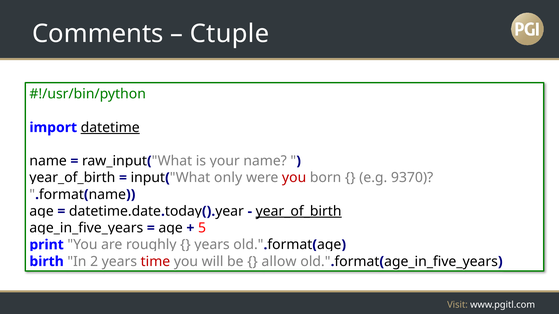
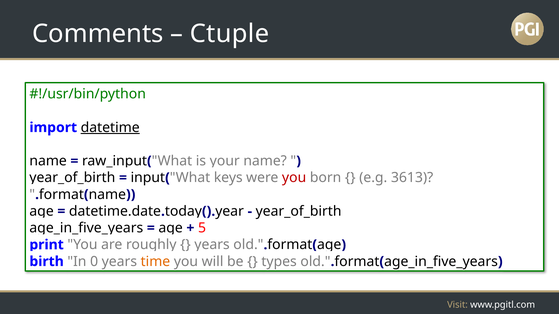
only: only -> keys
9370: 9370 -> 3613
year_of_birth at (299, 211) underline: present -> none
2: 2 -> 0
time colour: red -> orange
allow: allow -> types
